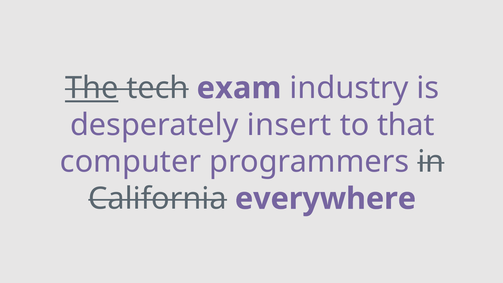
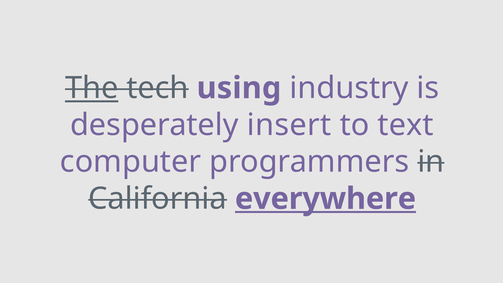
exam: exam -> using
that: that -> text
everywhere underline: none -> present
